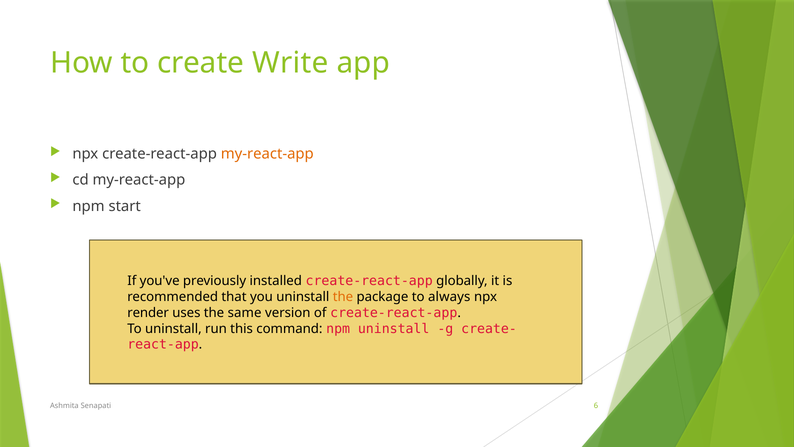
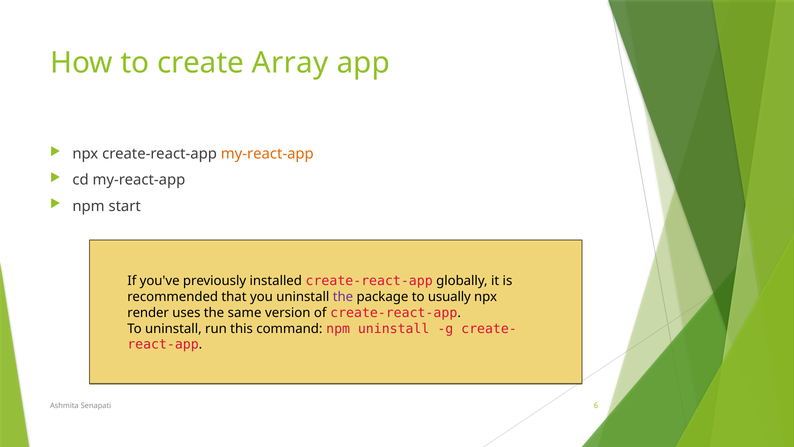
Write: Write -> Array
the at (343, 297) colour: orange -> purple
always: always -> usually
